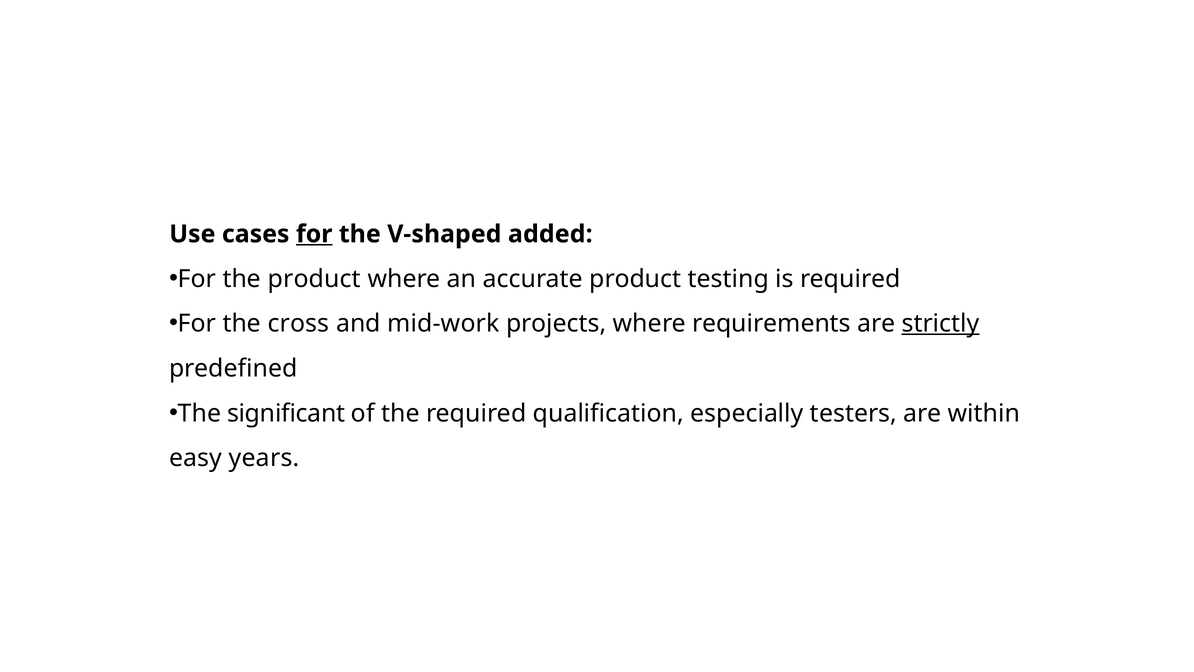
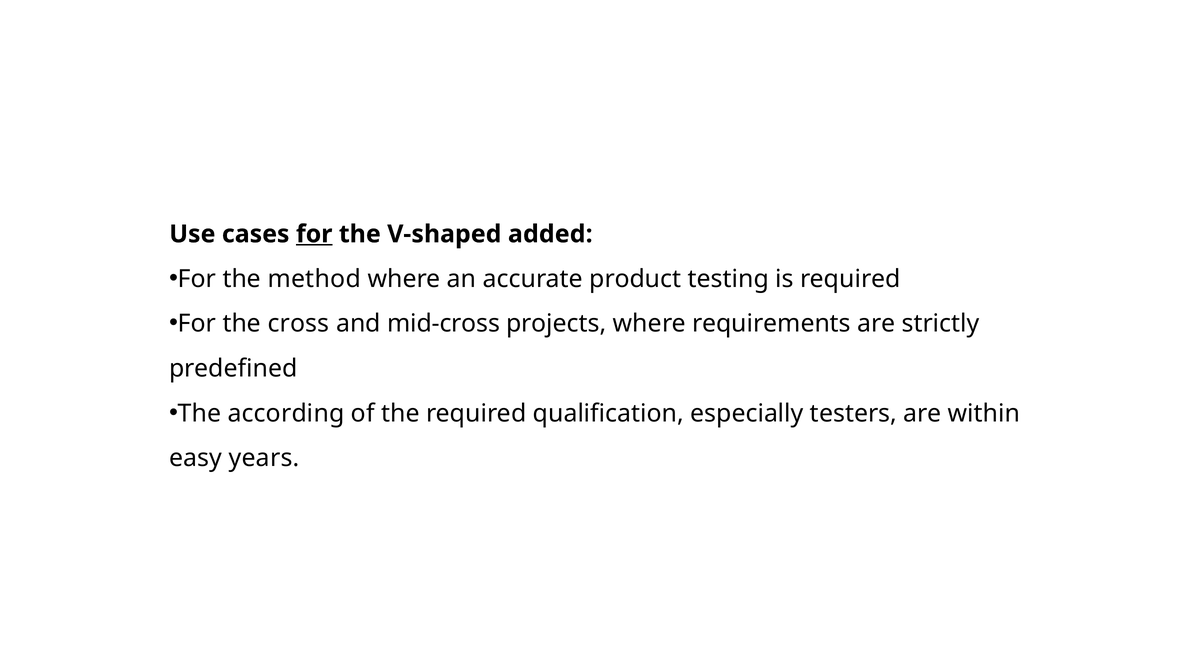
the product: product -> method
mid-work: mid-work -> mid-cross
strictly underline: present -> none
significant: significant -> according
